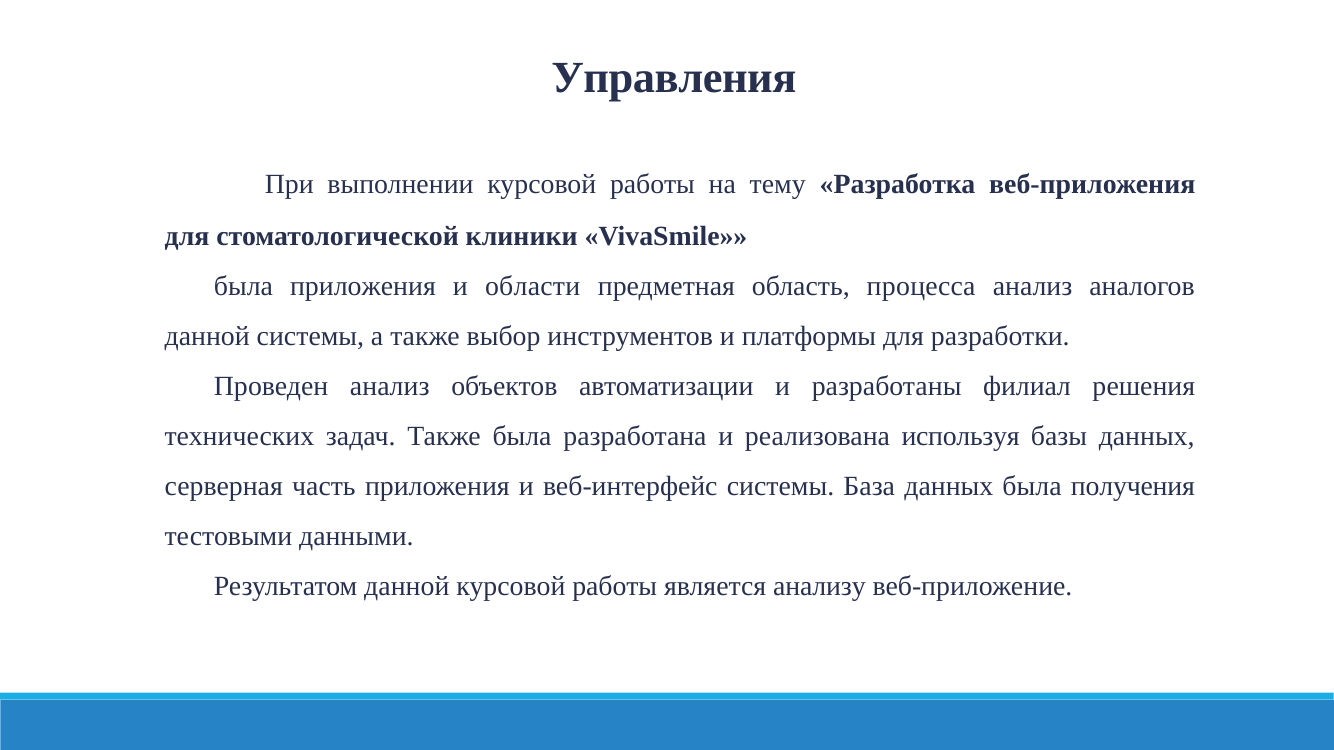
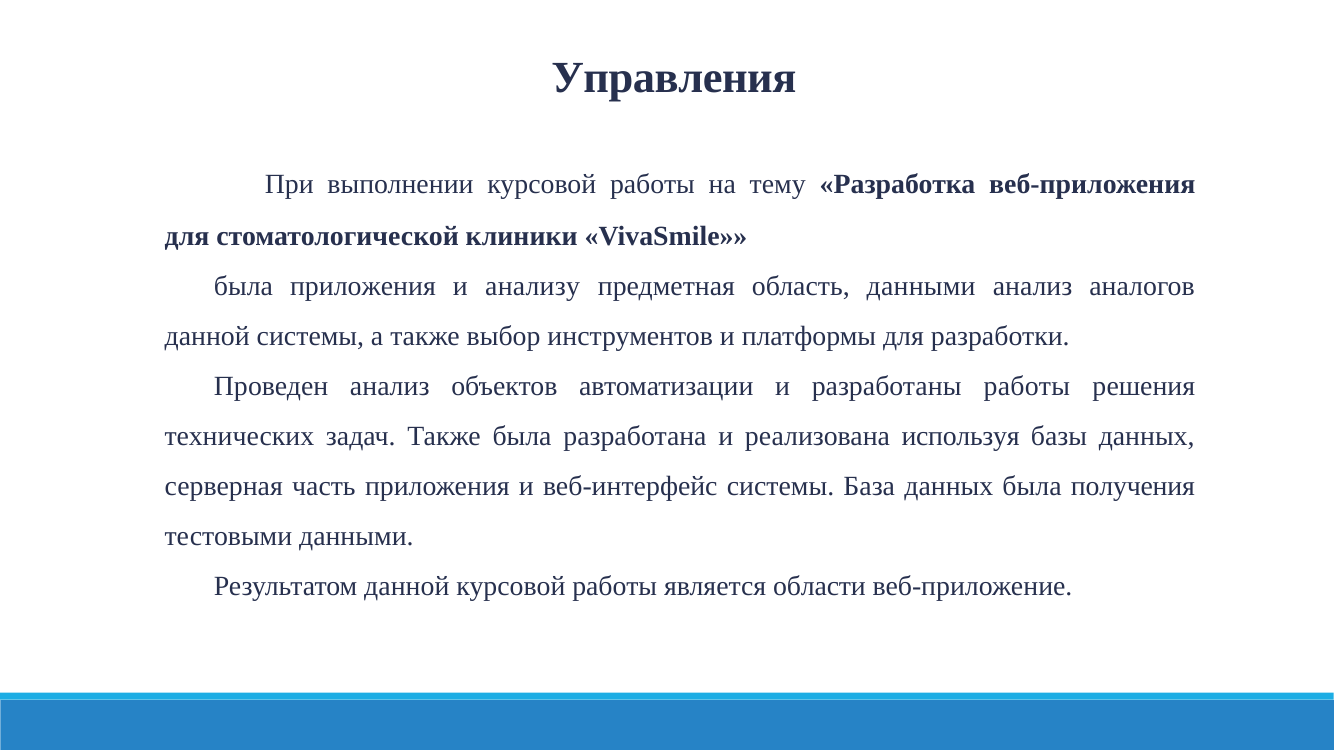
области: области -> анализу
область процесса: процесса -> данными
разработаны филиал: филиал -> работы
анализу: анализу -> области
